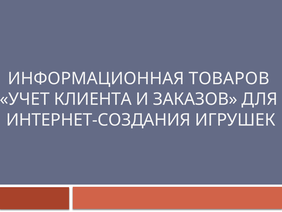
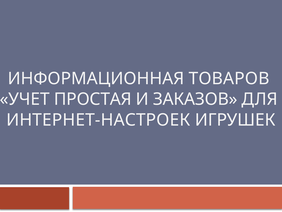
КЛИЕНТА: КЛИЕНТА -> ПРОСТАЯ
ИНТЕРНЕТ-СОЗДАНИЯ: ИНТЕРНЕТ-СОЗДАНИЯ -> ИНТЕРНЕТ-НАСТРОЕК
